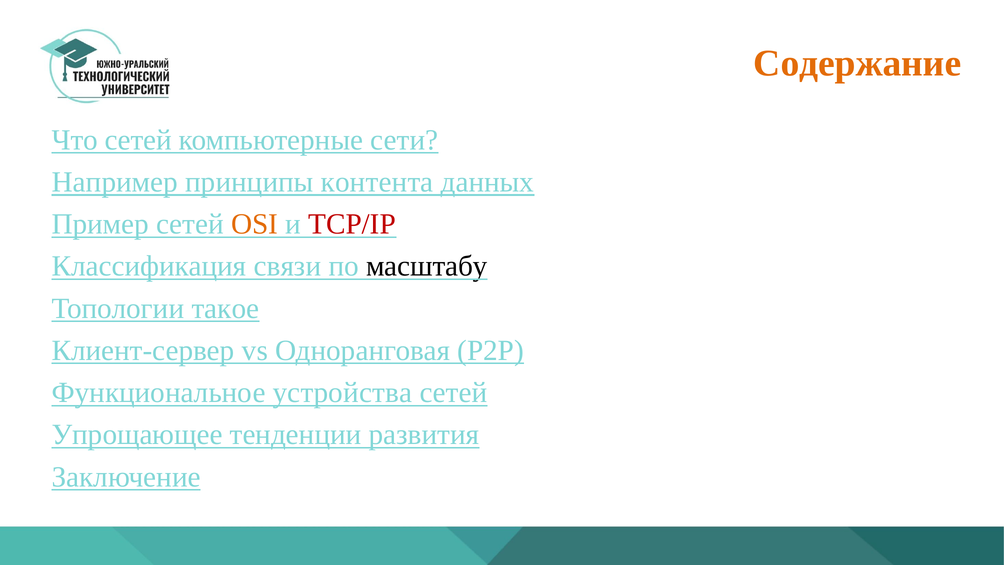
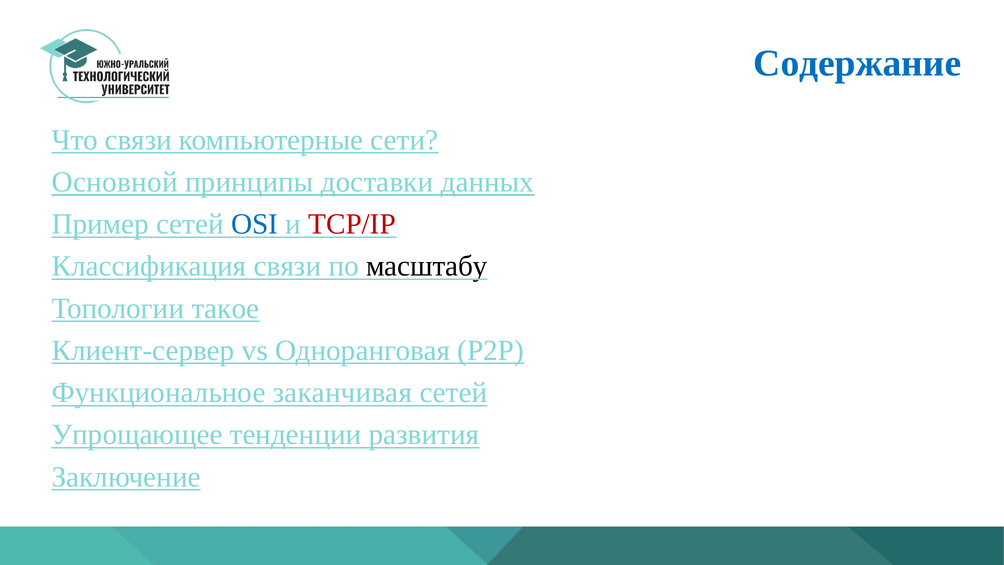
Содержание colour: orange -> blue
Что сетей: сетей -> связи
Например: Например -> Основной
контента: контента -> доставки
OSI colour: orange -> blue
устройства: устройства -> заканчивая
